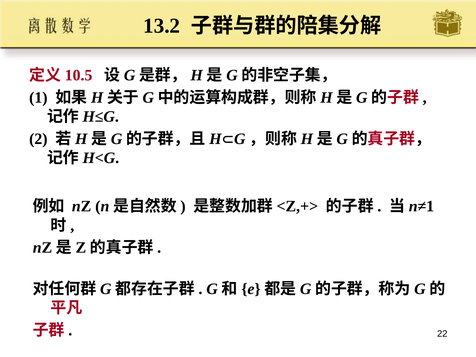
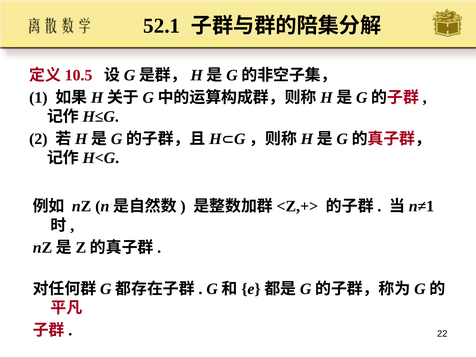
13.2: 13.2 -> 52.1
